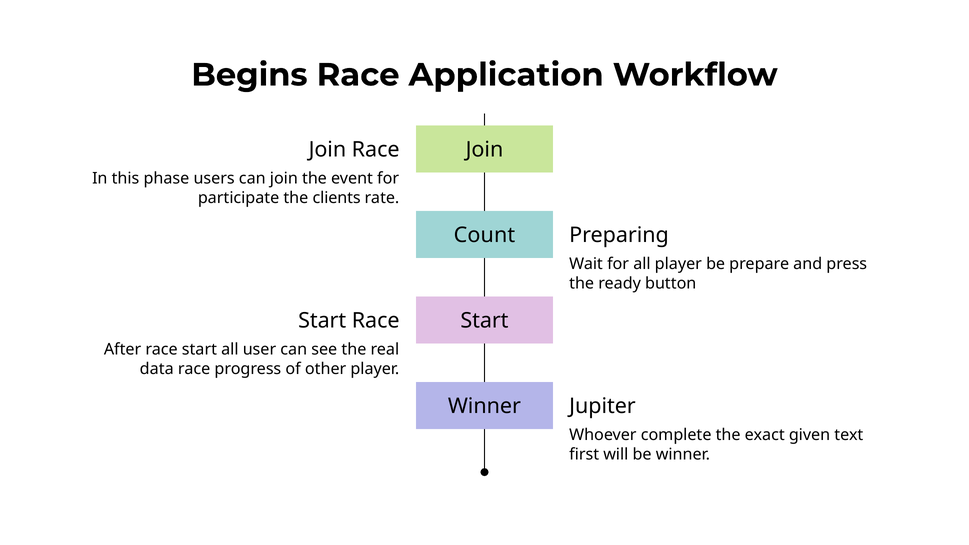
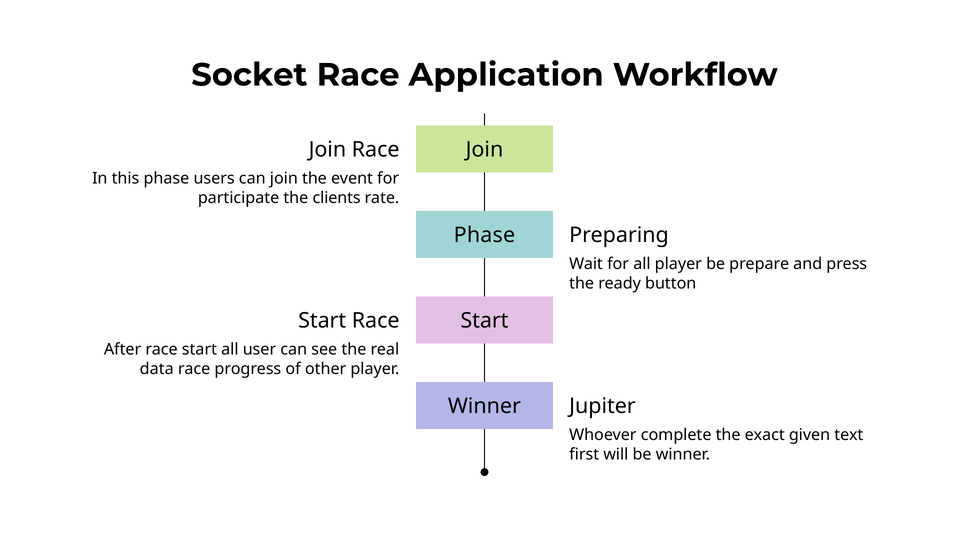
Begins: Begins -> Socket
Count at (484, 235): Count -> Phase
